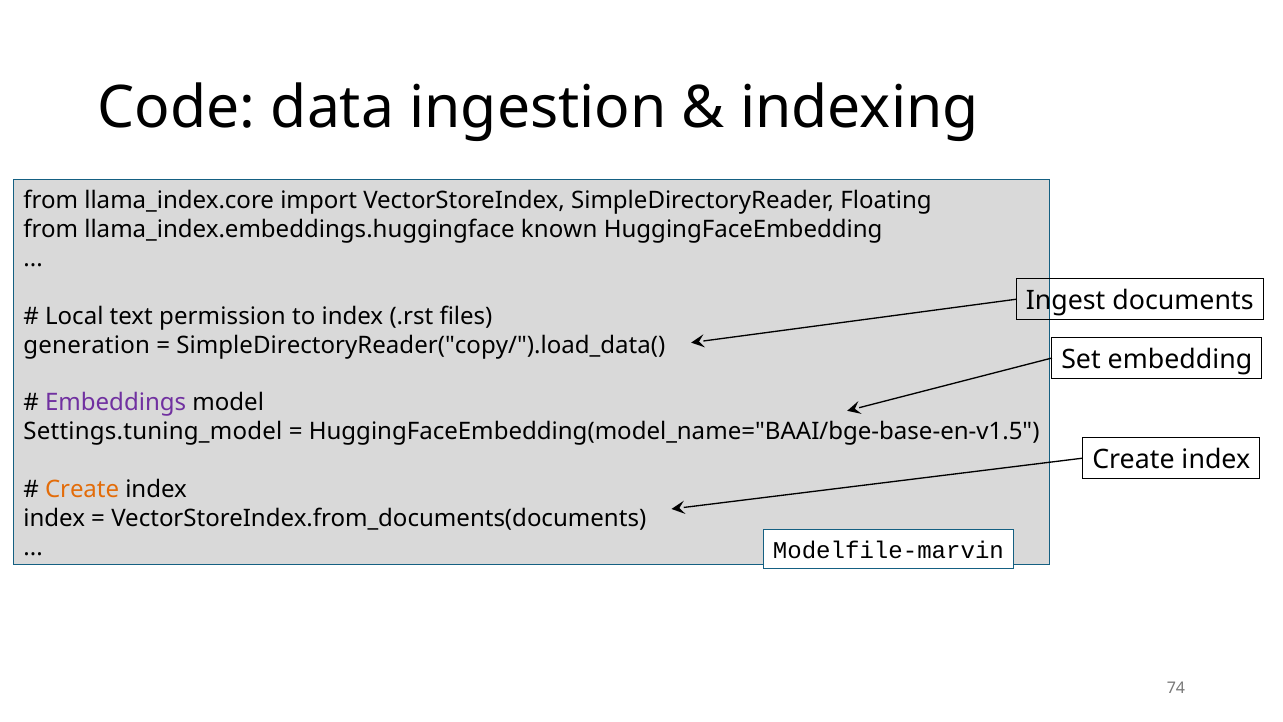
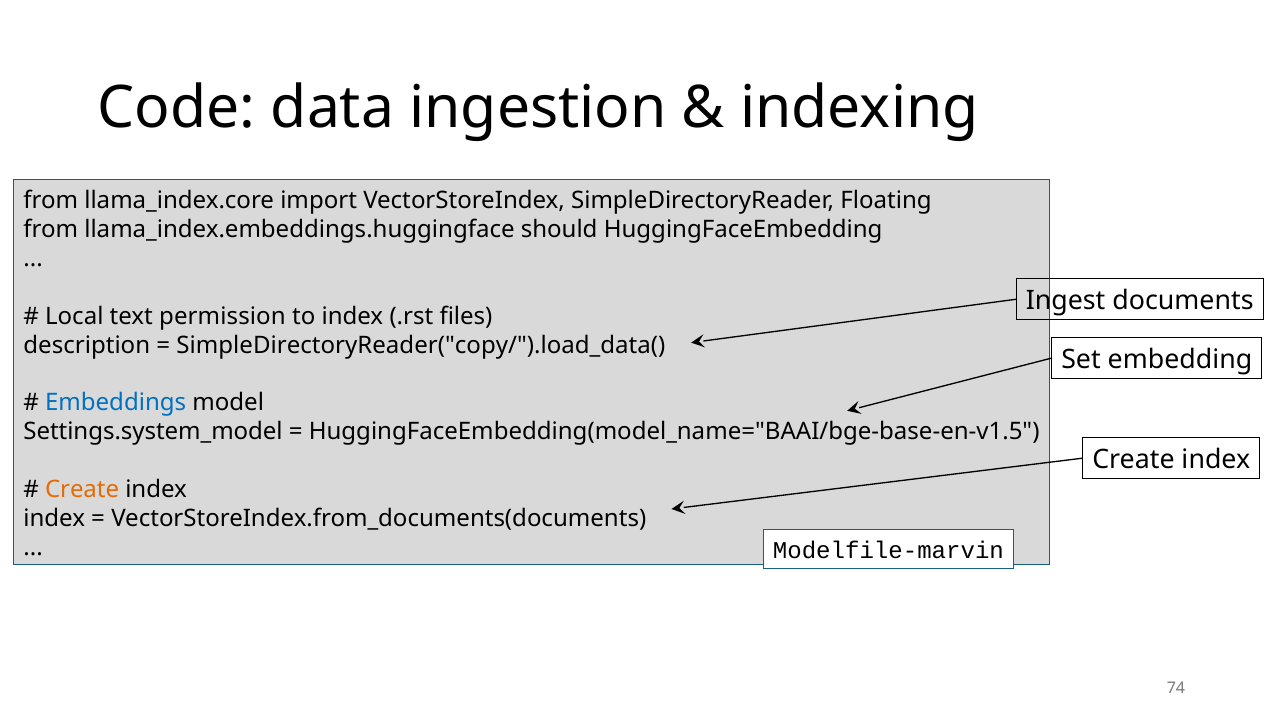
known: known -> should
generation: generation -> description
Embeddings colour: purple -> blue
Settings.tuning_model: Settings.tuning_model -> Settings.system_model
